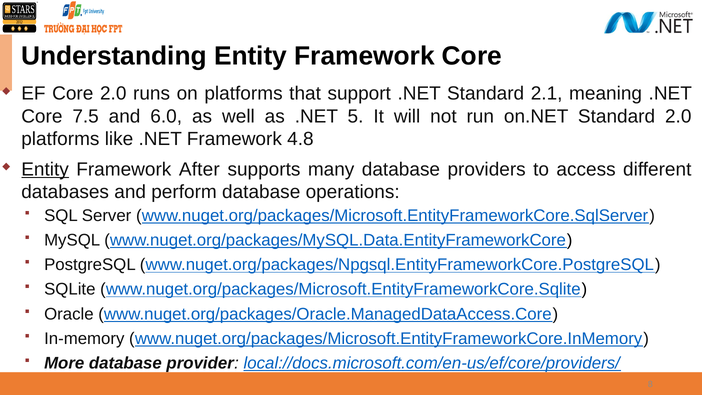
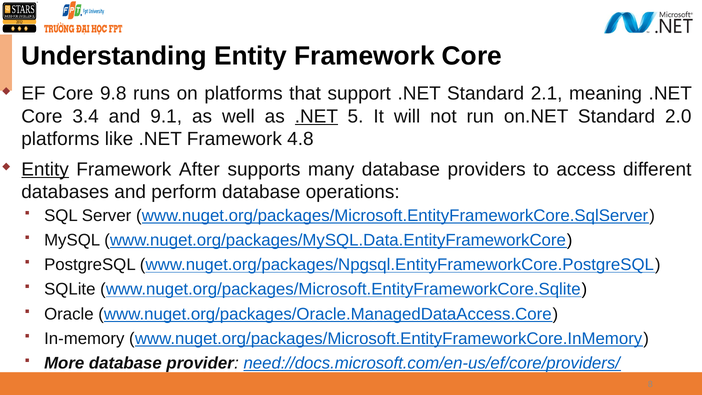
Core 2.0: 2.0 -> 9.8
7.5: 7.5 -> 3.4
6.0: 6.0 -> 9.1
.NET at (316, 116) underline: none -> present
local://docs.microsoft.com/en-us/ef/core/providers/: local://docs.microsoft.com/en-us/ef/core/providers/ -> need://docs.microsoft.com/en-us/ef/core/providers/
